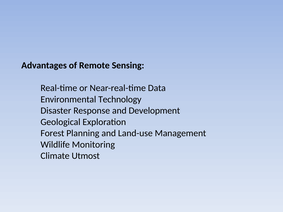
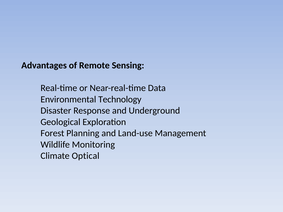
Development: Development -> Underground
Utmost: Utmost -> Optical
